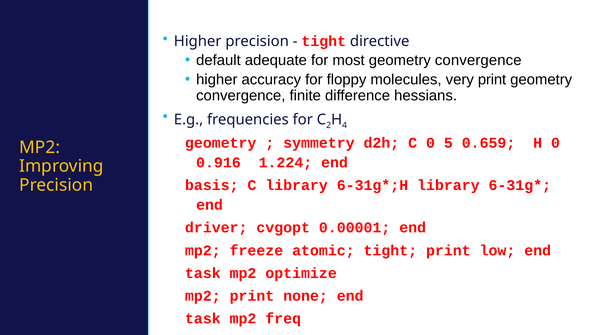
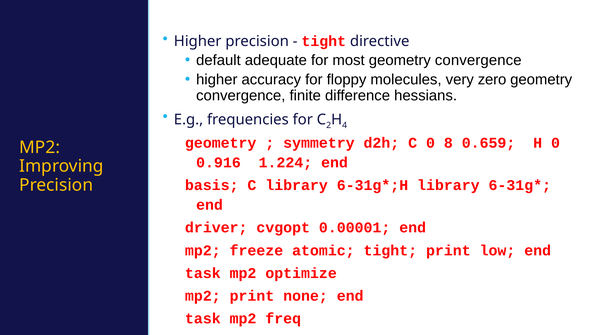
very print: print -> zero
5: 5 -> 8
